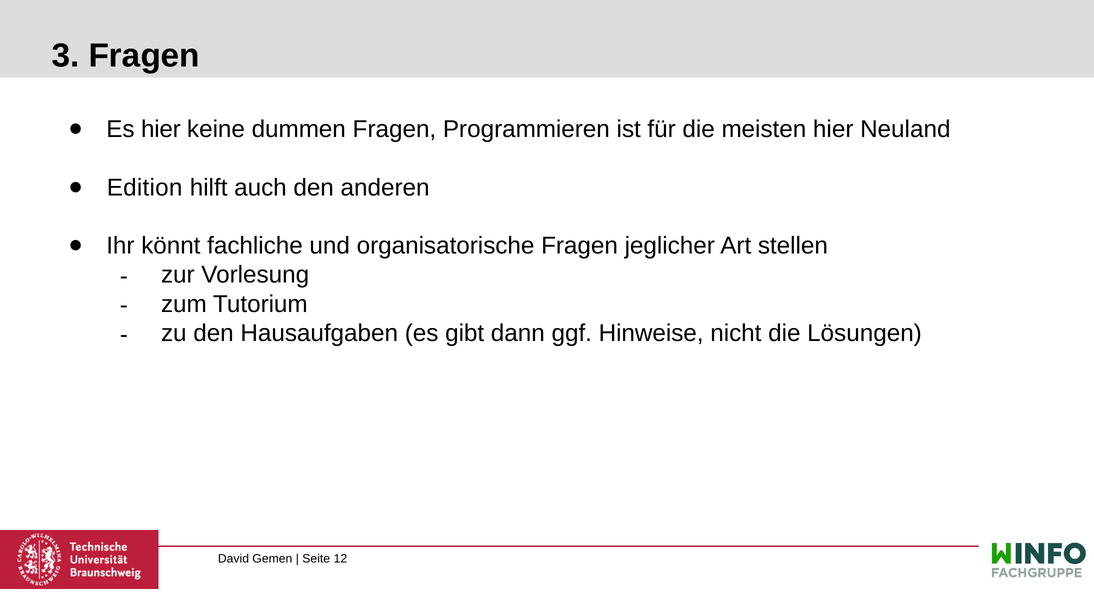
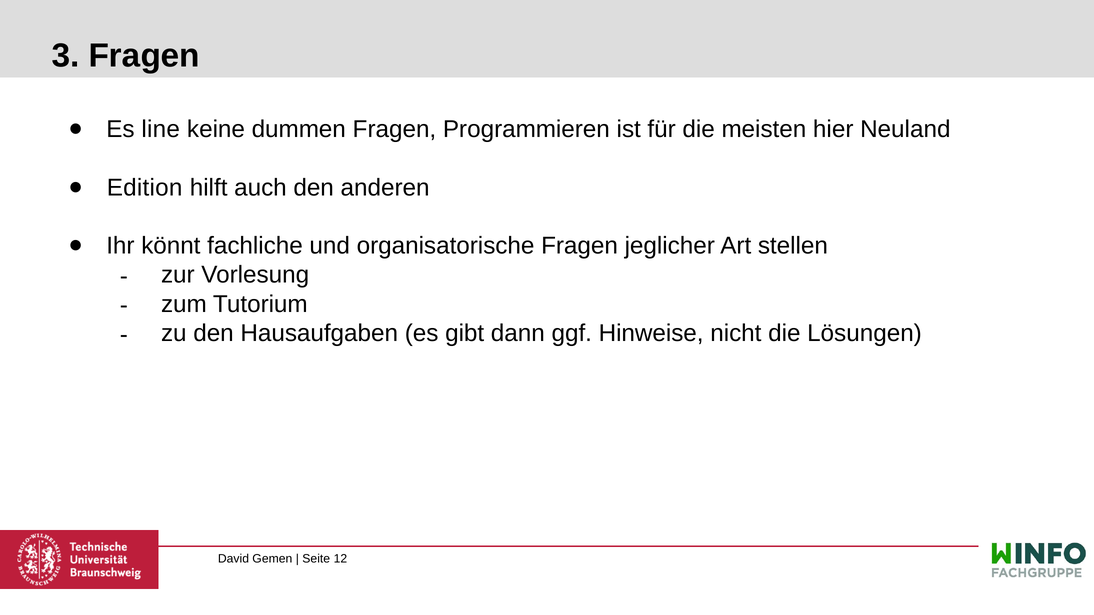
Es hier: hier -> line
